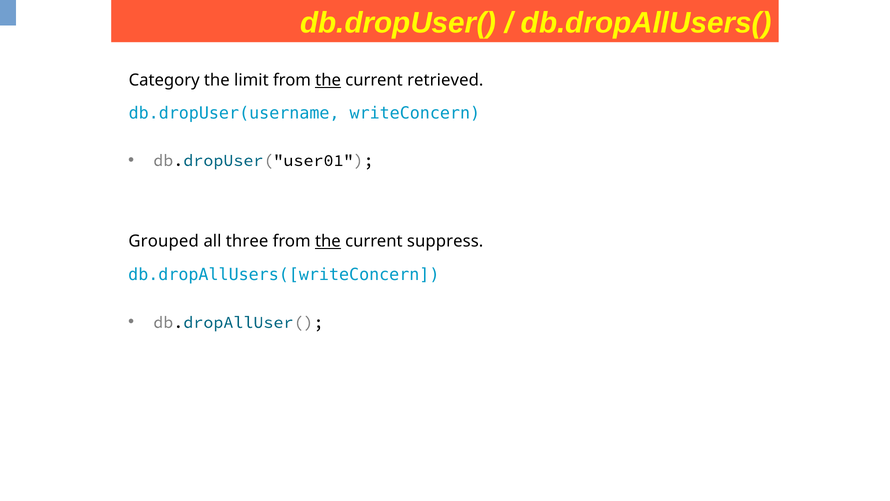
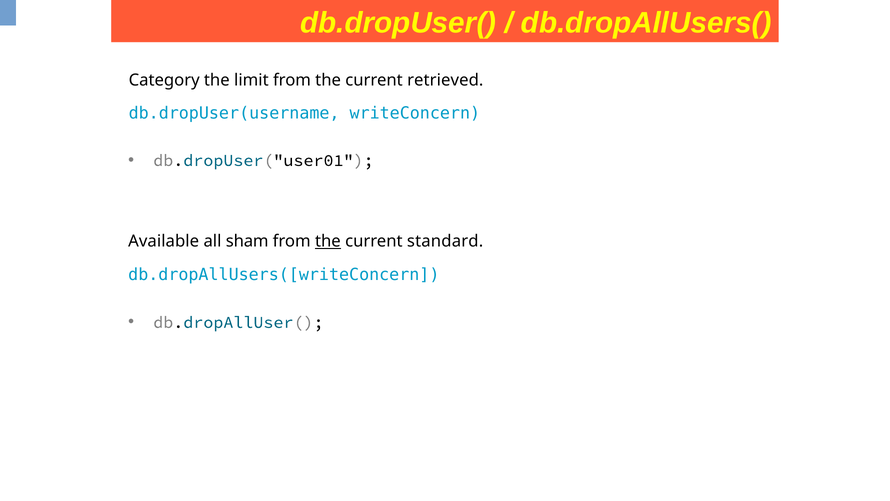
the at (328, 80) underline: present -> none
Grouped: Grouped -> Available
three: three -> sham
suppress: suppress -> standard
